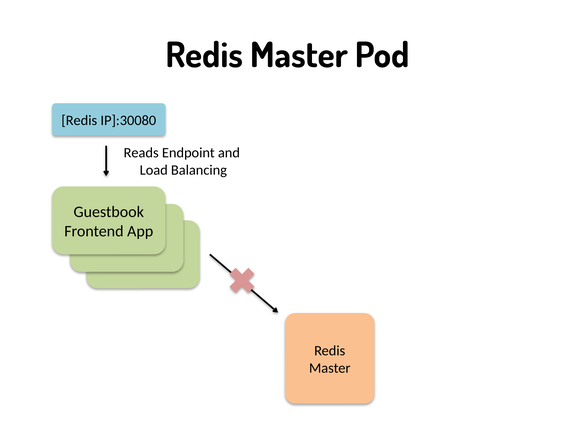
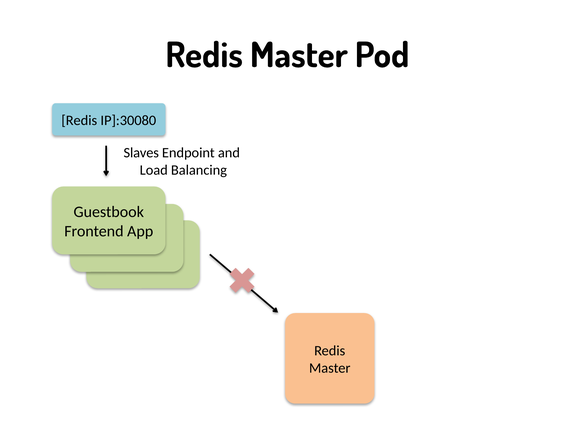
Reads: Reads -> Slaves
